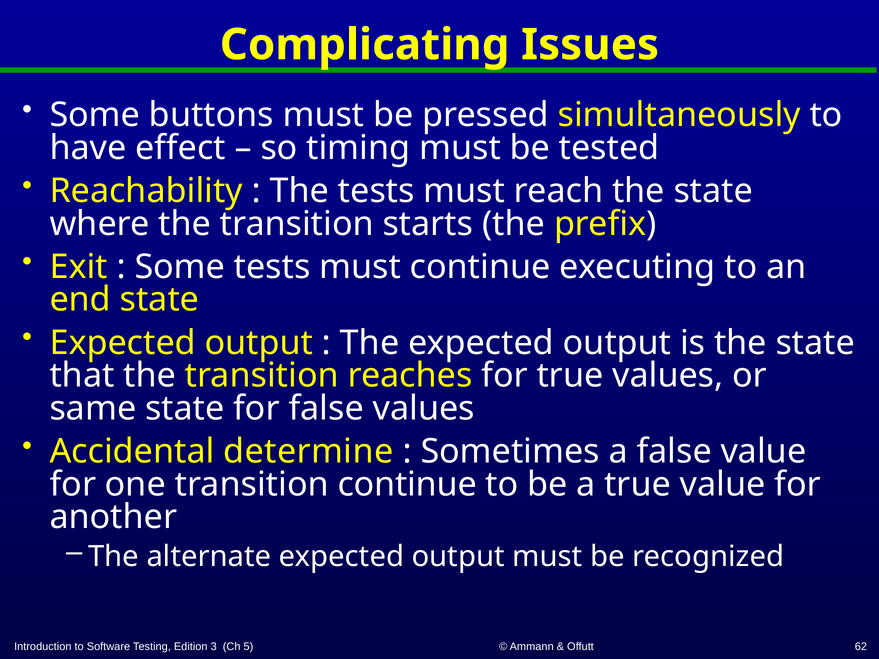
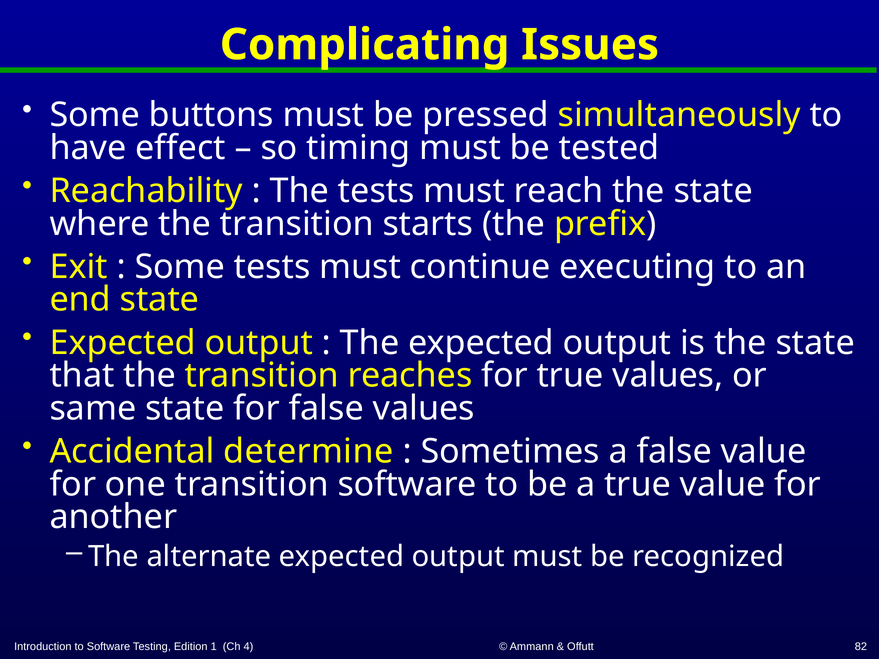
transition continue: continue -> software
3: 3 -> 1
5: 5 -> 4
62: 62 -> 82
